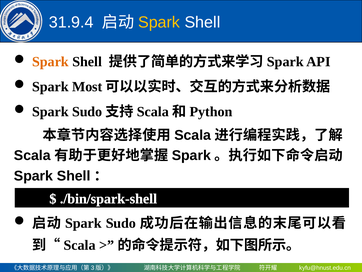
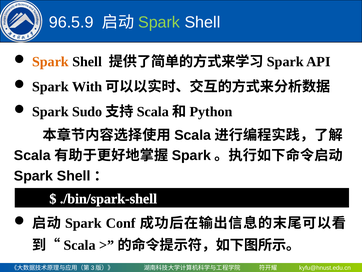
31.9.4: 31.9.4 -> 96.5.9
Spark at (159, 22) colour: yellow -> light green
Most: Most -> With
Sudo at (121, 223): Sudo -> Conf
